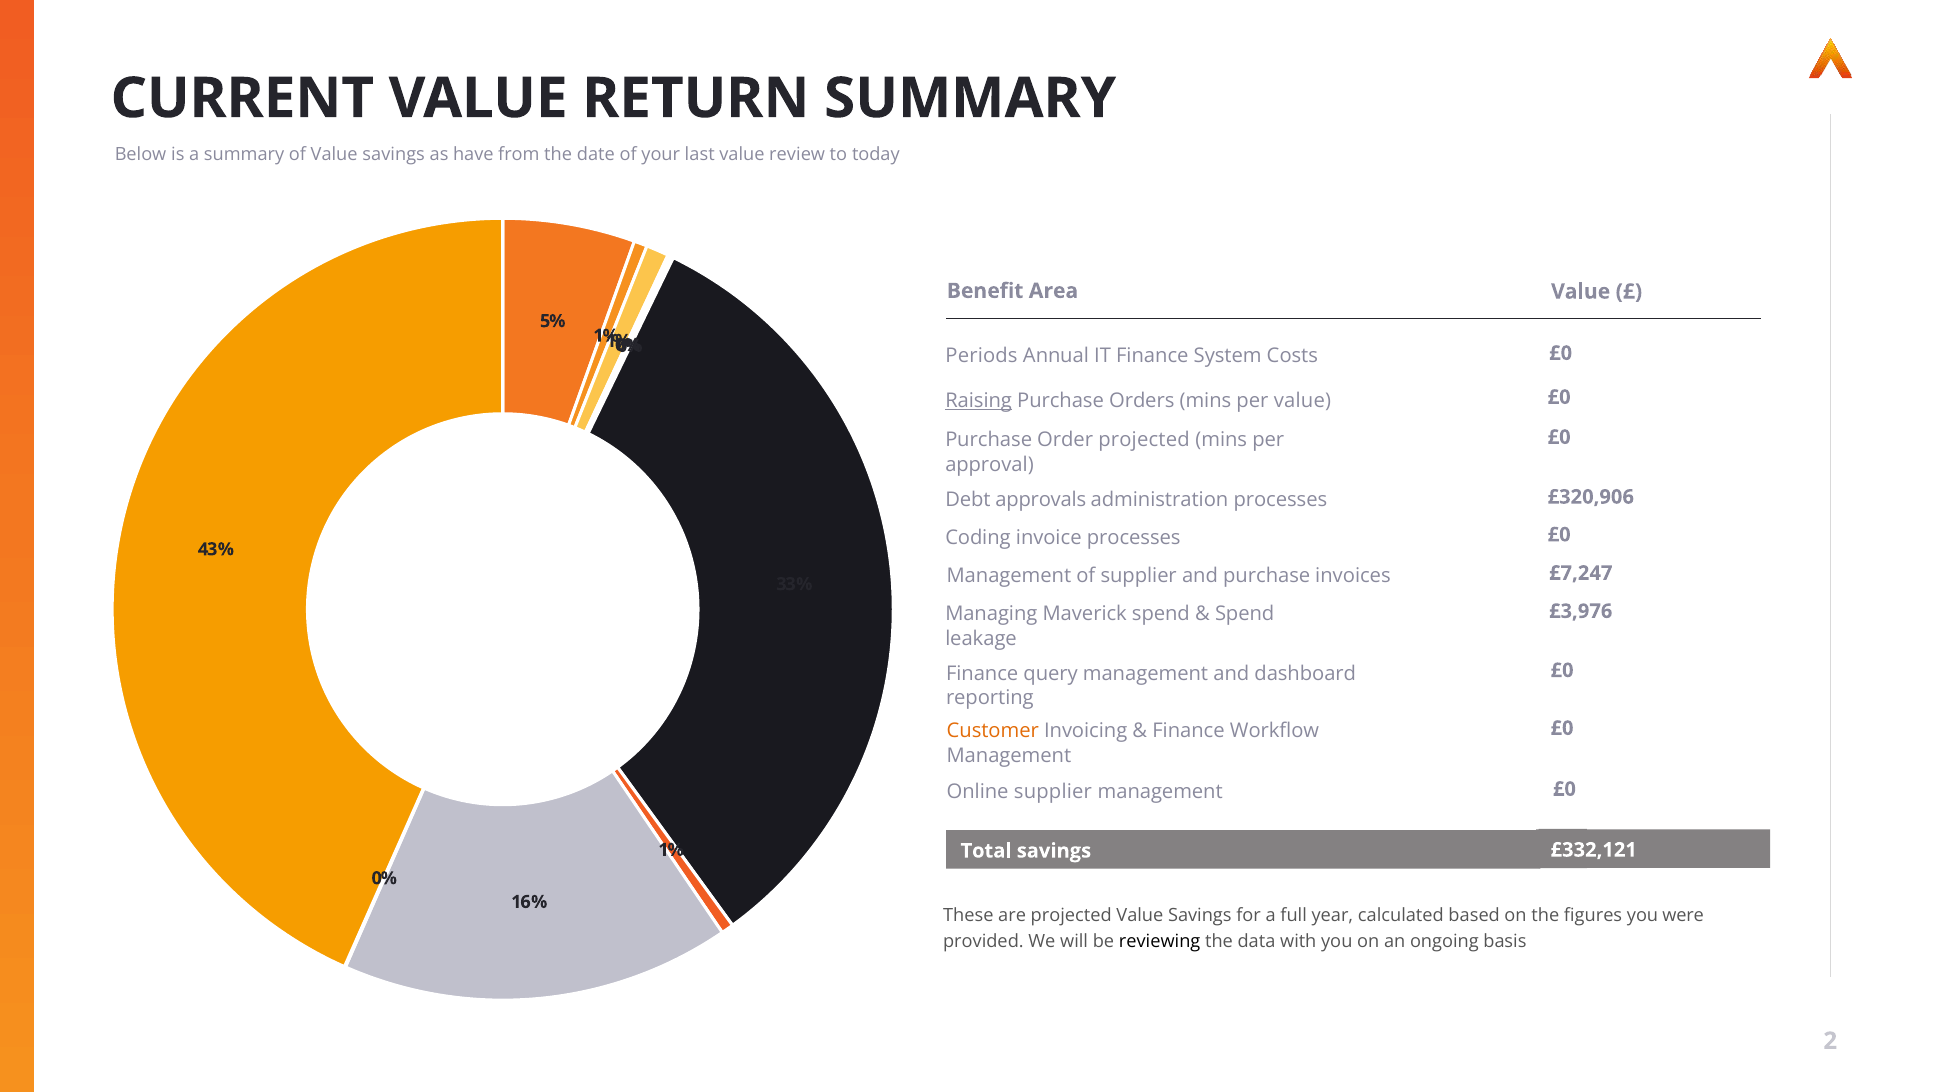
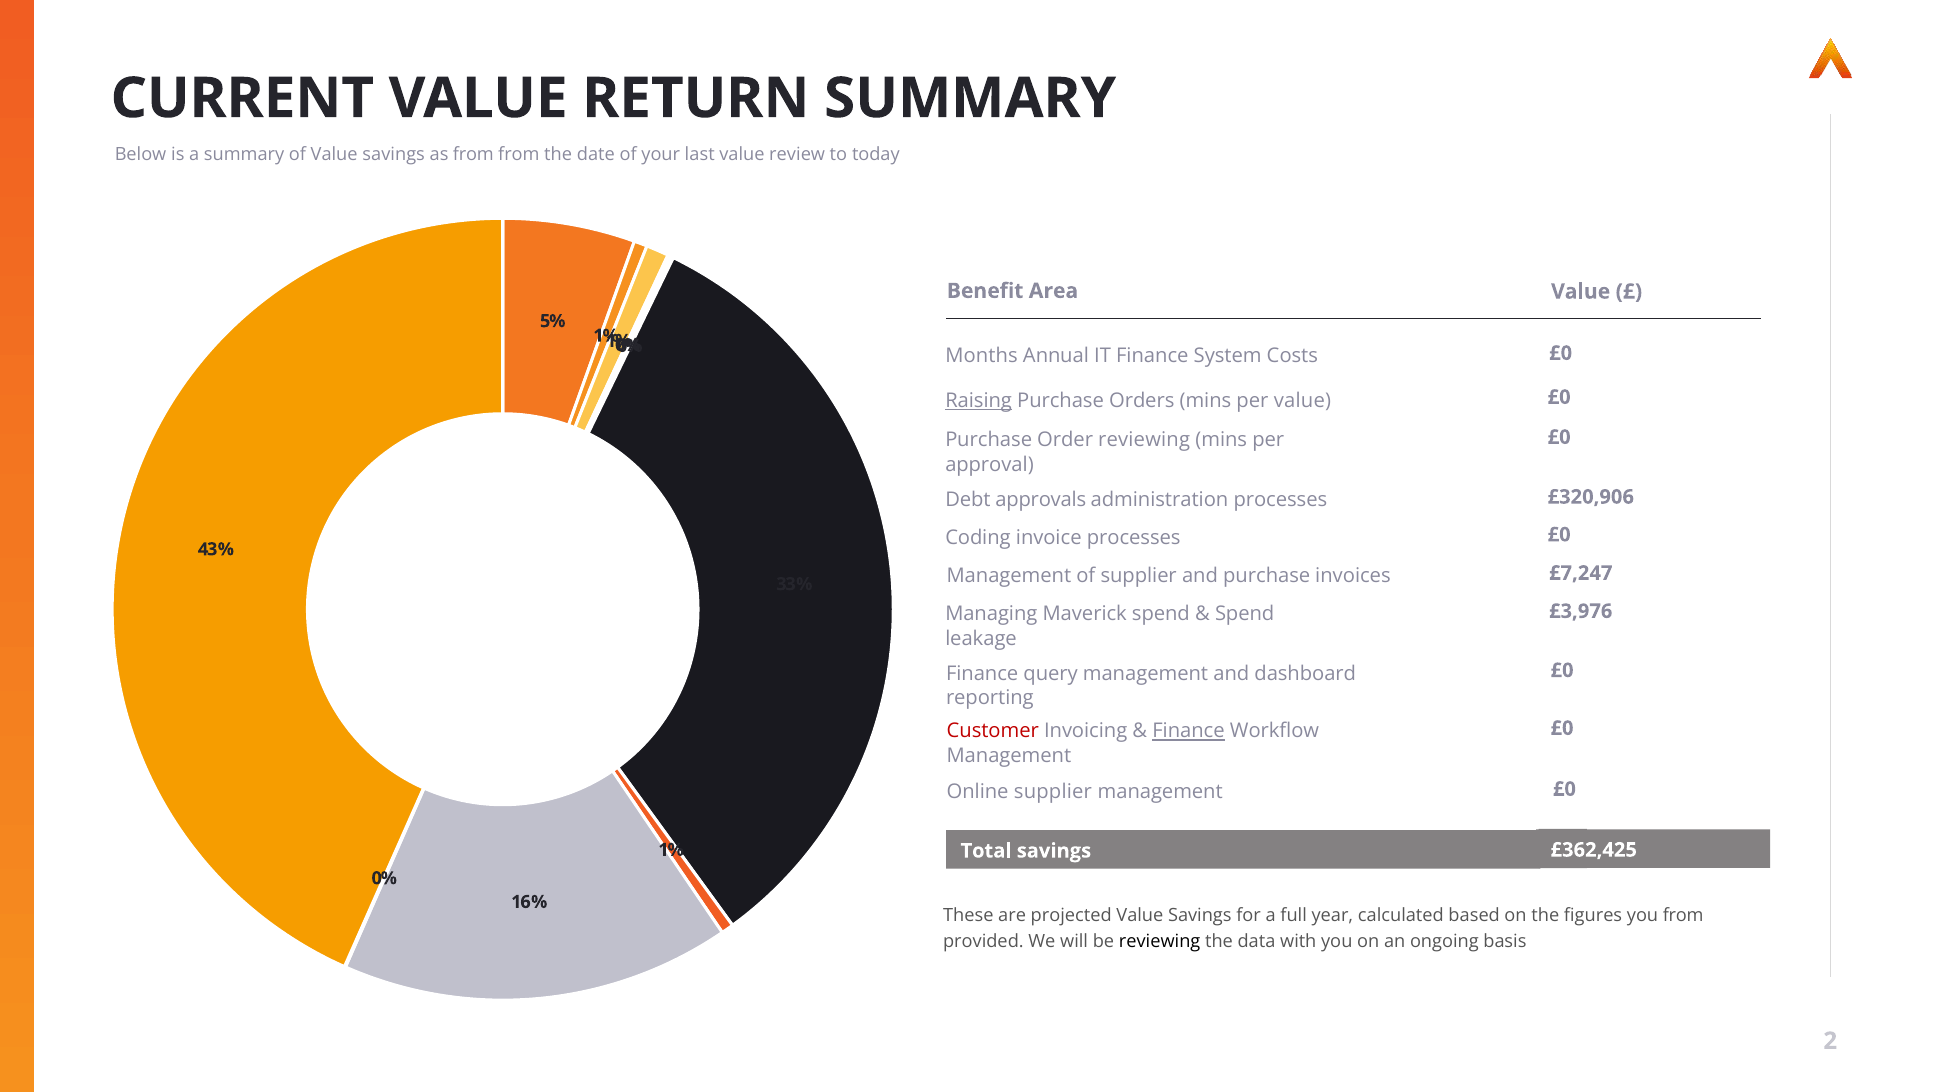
as have: have -> from
Periods: Periods -> Months
Order projected: projected -> reviewing
Customer colour: orange -> red
Finance at (1189, 731) underline: none -> present
£332,121: £332,121 -> £362,425
you were: were -> from
